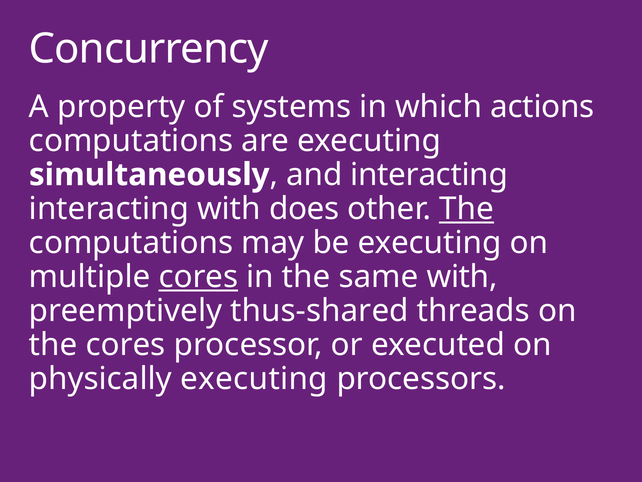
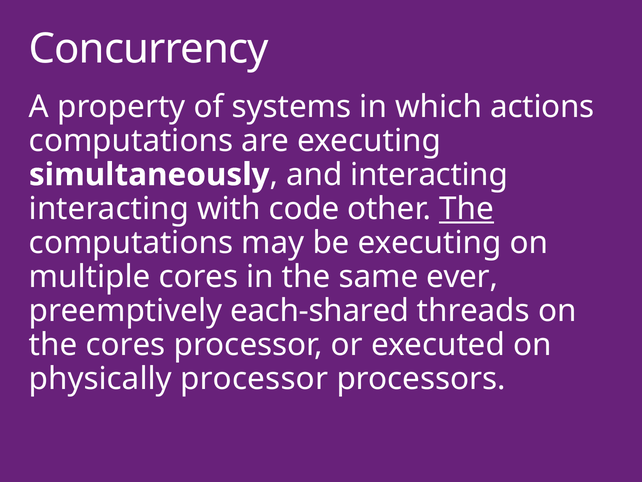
does: does -> code
cores at (198, 277) underline: present -> none
same with: with -> ever
thus-shared: thus-shared -> each-shared
physically executing: executing -> processor
